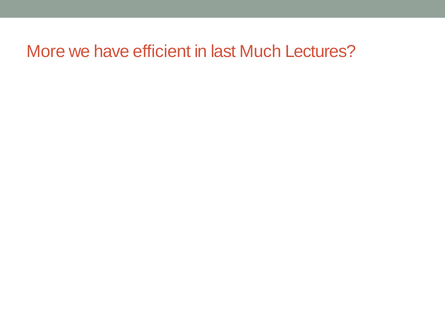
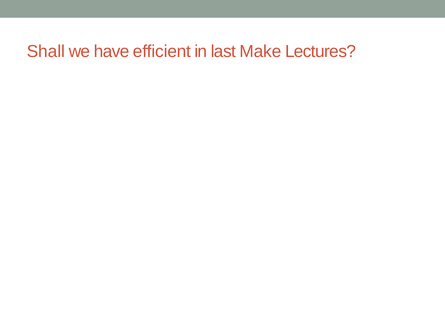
More: More -> Shall
Much: Much -> Make
